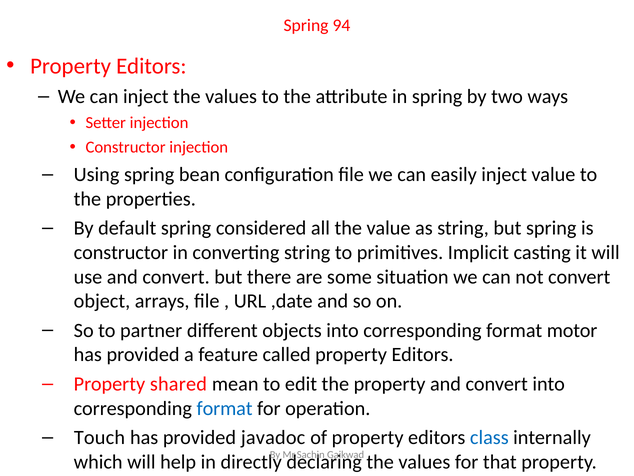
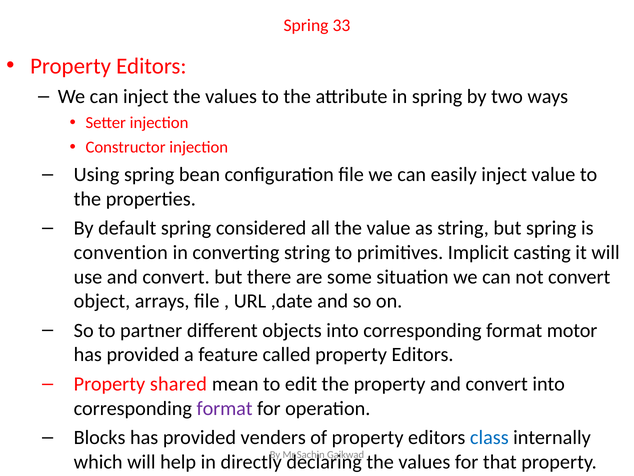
94: 94 -> 33
constructor at (121, 252): constructor -> convention
format at (225, 408) colour: blue -> purple
Touch: Touch -> Blocks
javadoc: javadoc -> venders
